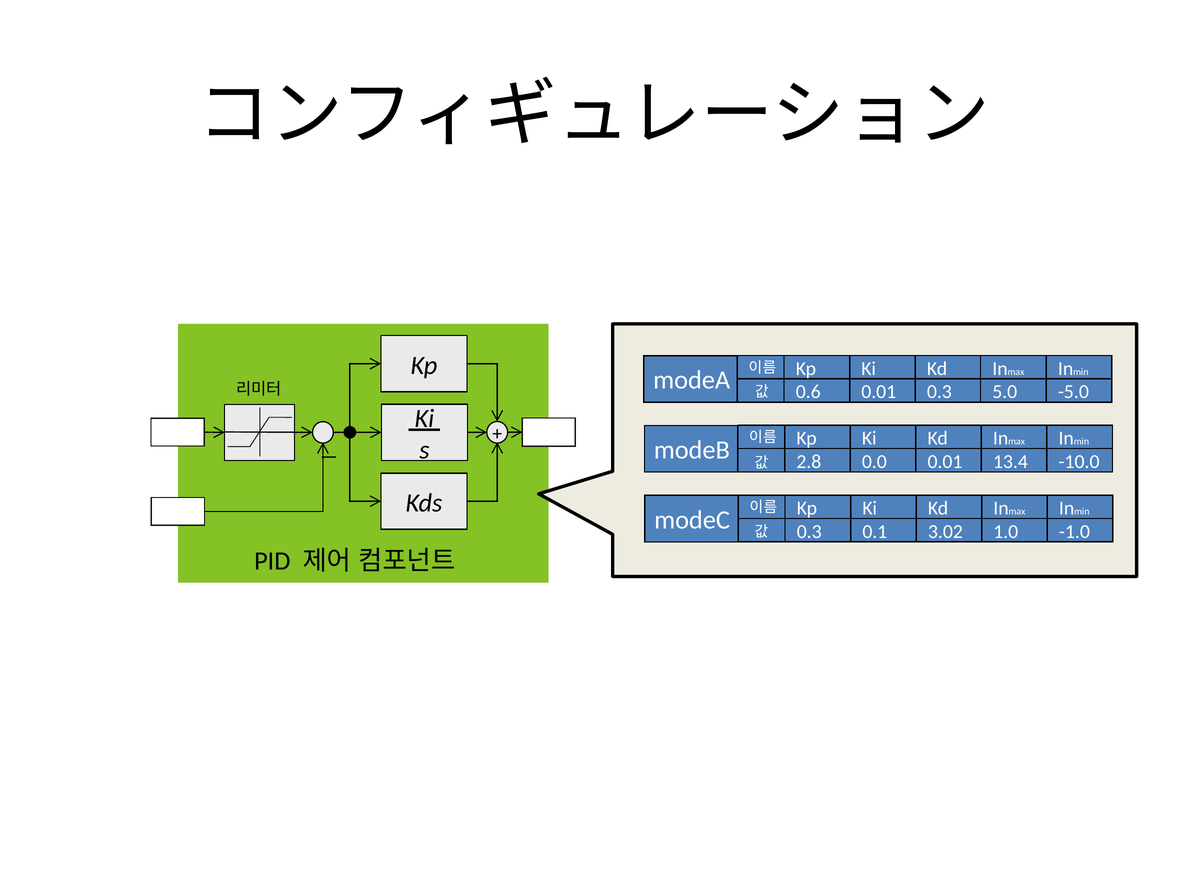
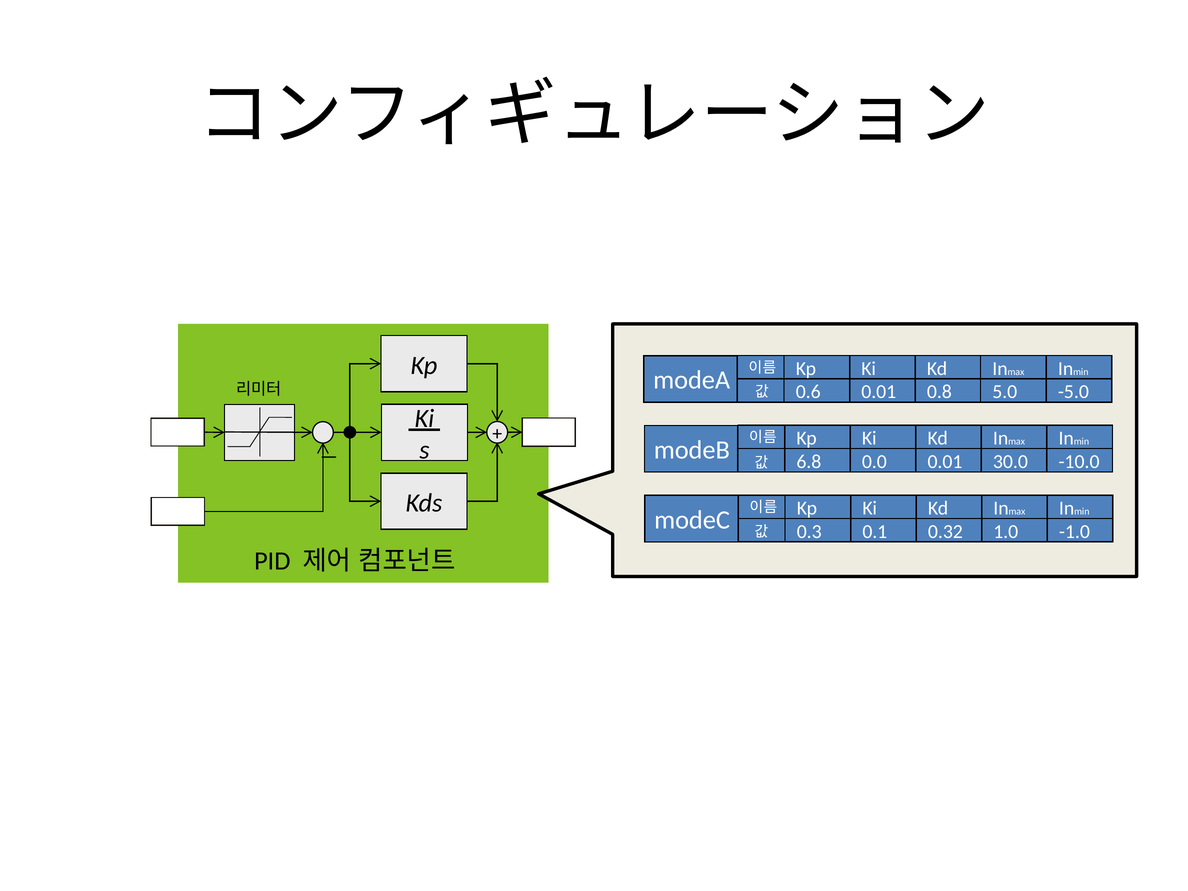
0.01 0.3: 0.3 -> 0.8
2.8: 2.8 -> 6.8
13.4: 13.4 -> 30.0
3.02: 3.02 -> 0.32
